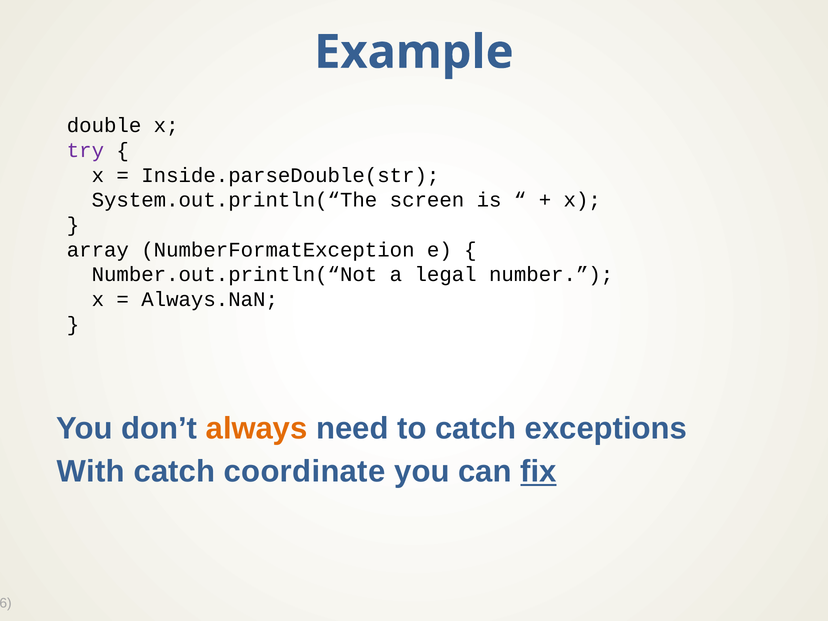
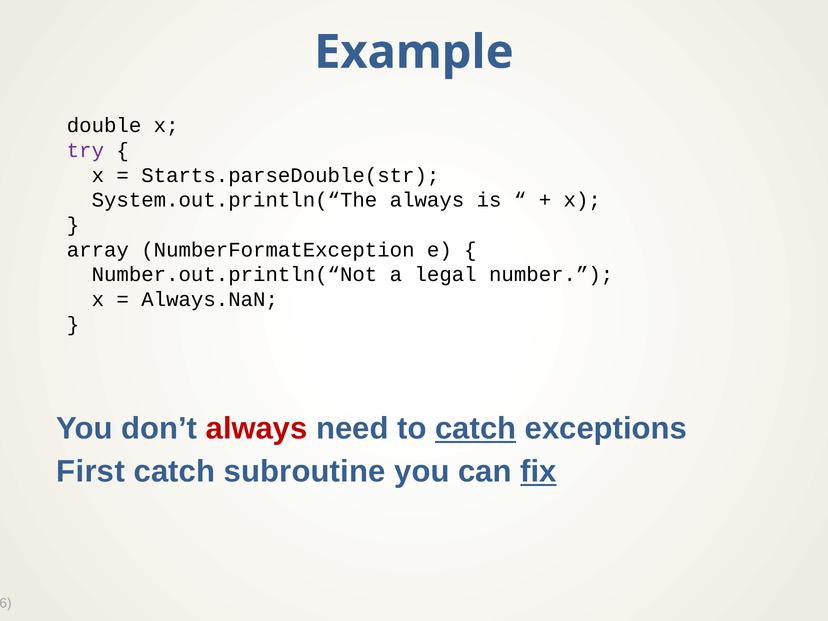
Inside.parseDouble(str: Inside.parseDouble(str -> Starts.parseDouble(str
System.out.println(“The screen: screen -> always
always at (257, 429) colour: orange -> red
catch at (476, 429) underline: none -> present
With: With -> First
coordinate: coordinate -> subroutine
